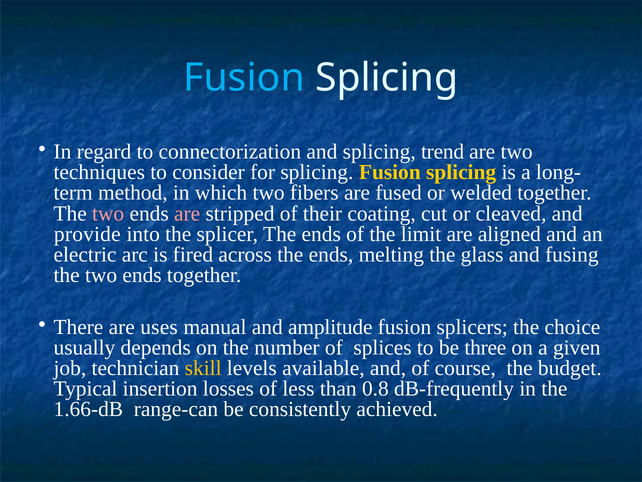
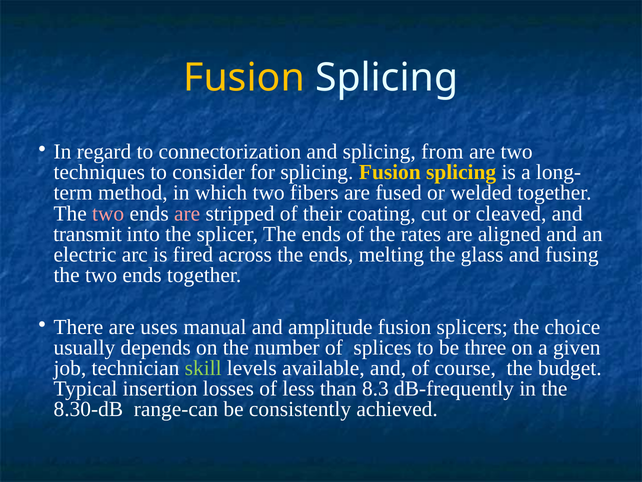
Fusion at (244, 78) colour: light blue -> yellow
trend: trend -> from
provide: provide -> transmit
limit: limit -> rates
skill colour: yellow -> light green
0.8: 0.8 -> 8.3
1.66-dB: 1.66-dB -> 8.30-dB
